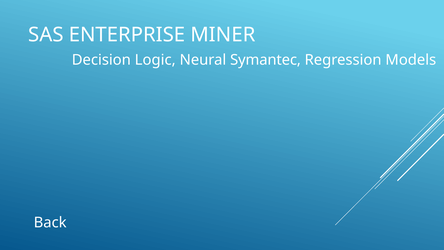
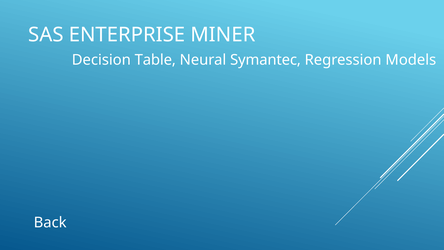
Logic: Logic -> Table
